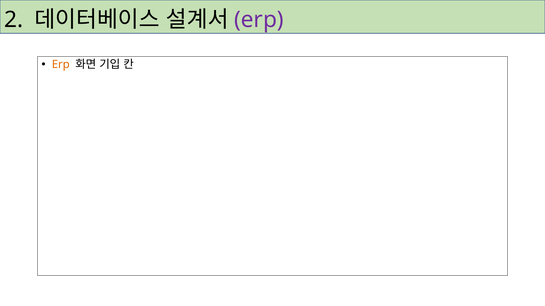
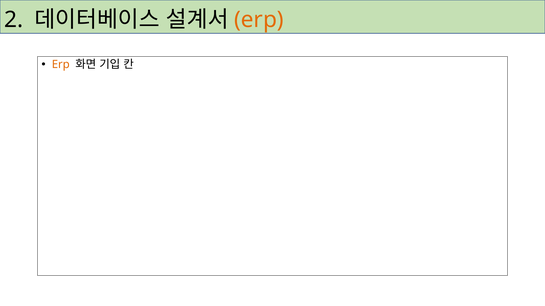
erp at (259, 20) colour: purple -> orange
